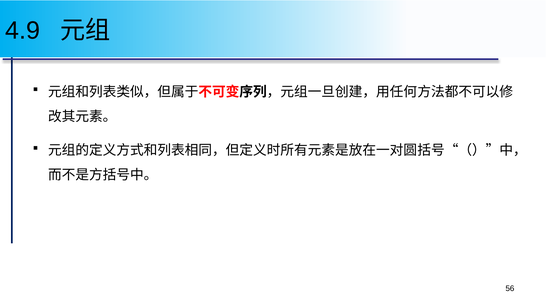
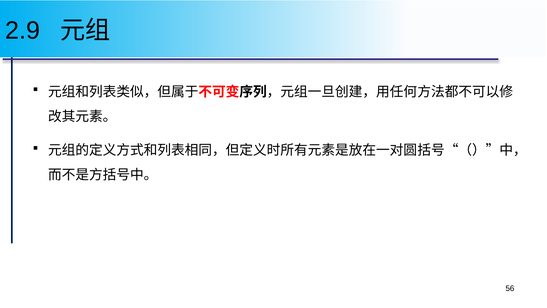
4.9: 4.9 -> 2.9
